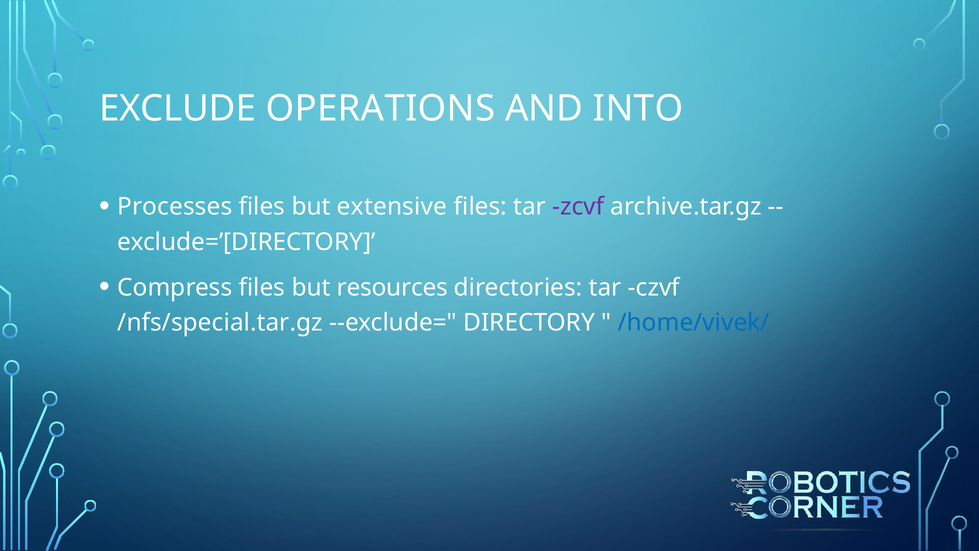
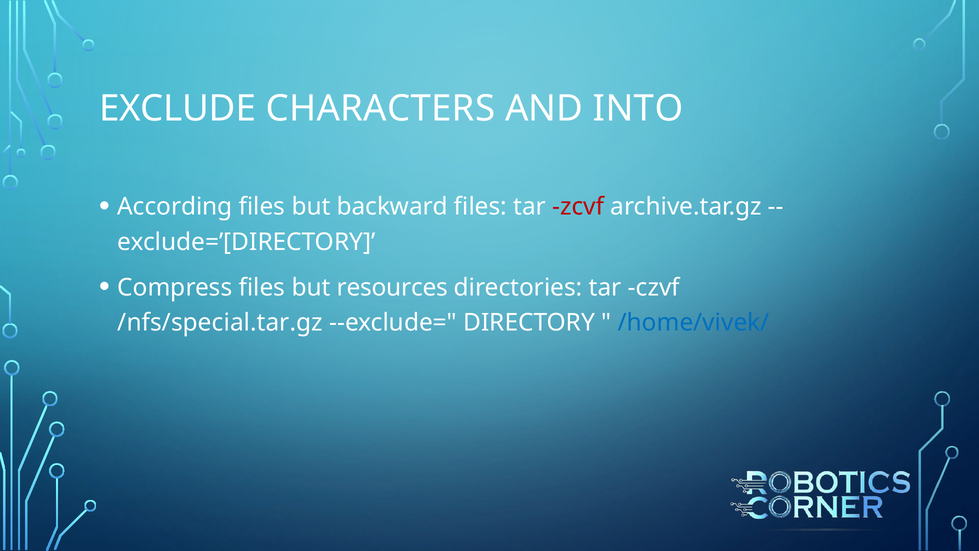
OPERATIONS: OPERATIONS -> CHARACTERS
Processes: Processes -> According
extensive: extensive -> backward
zcvf colour: purple -> red
